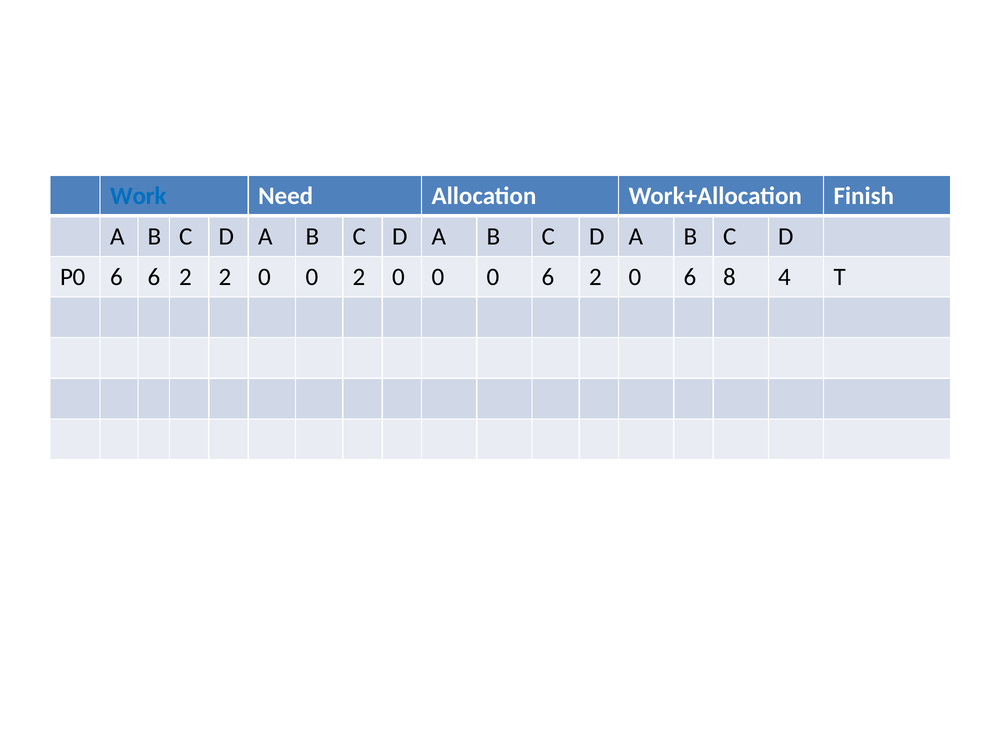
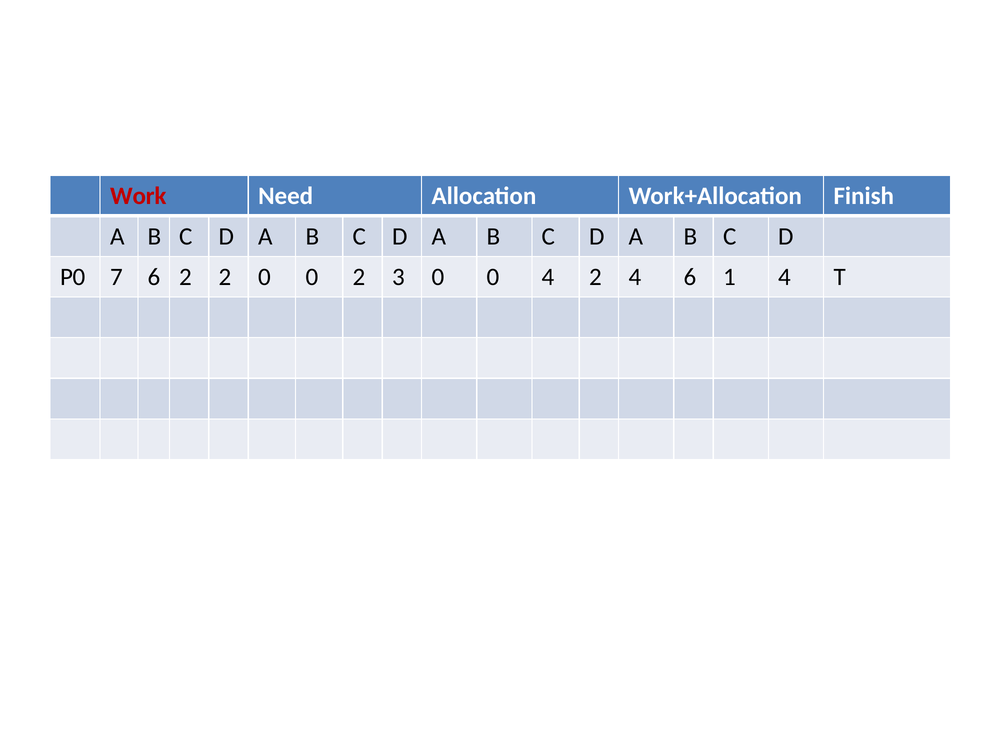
Work colour: blue -> red
P0 6: 6 -> 7
0 2 0: 0 -> 3
0 0 6: 6 -> 4
0 at (635, 277): 0 -> 4
8: 8 -> 1
